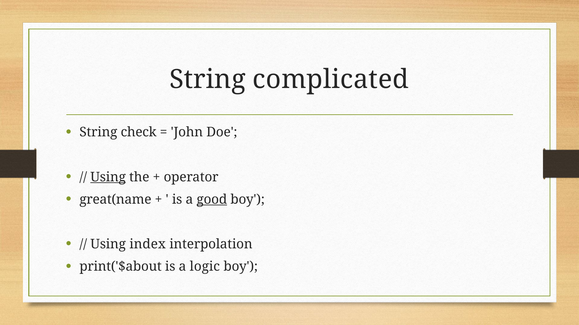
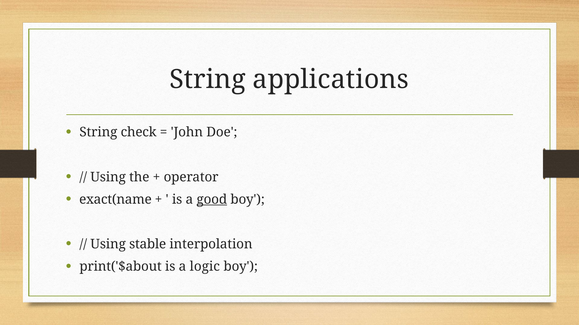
complicated: complicated -> applications
Using at (108, 177) underline: present -> none
great(name: great(name -> exact(name
index: index -> stable
